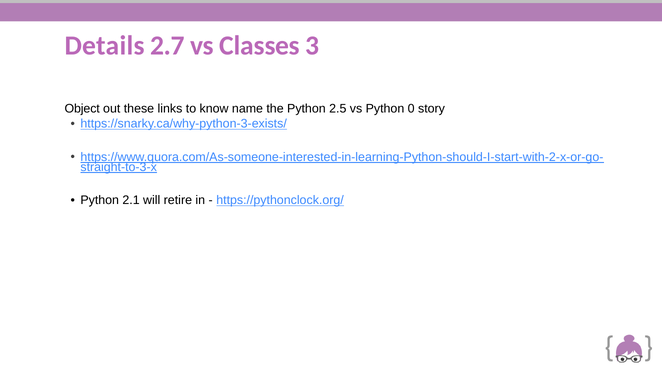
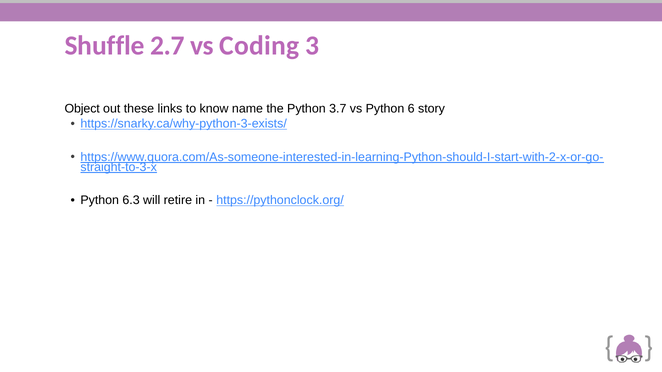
Details: Details -> Shuffle
Classes: Classes -> Coding
2.5: 2.5 -> 3.7
0: 0 -> 6
2.1: 2.1 -> 6.3
